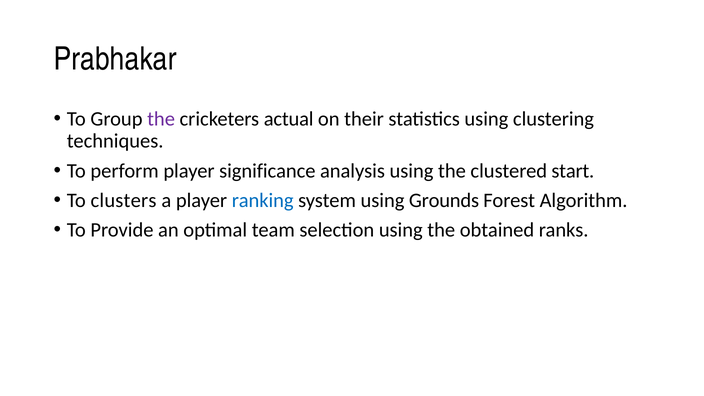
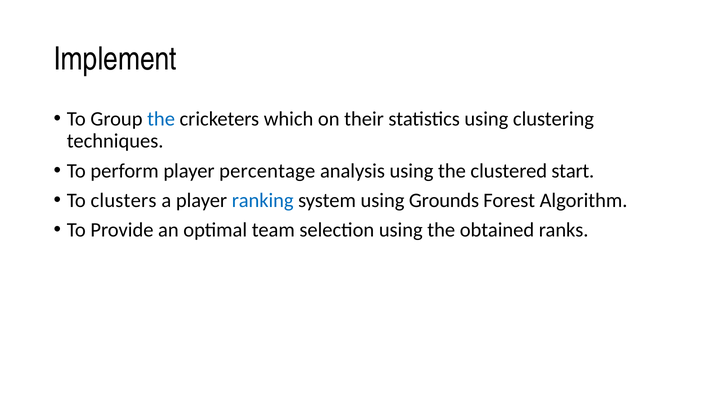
Prabhakar: Prabhakar -> Implement
the at (161, 119) colour: purple -> blue
actual: actual -> which
significance: significance -> percentage
